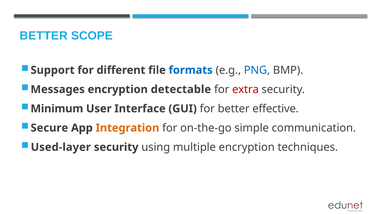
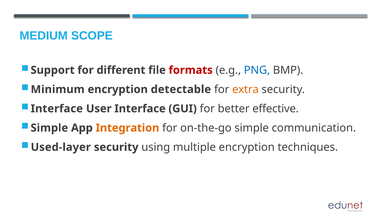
BETTER at (44, 36): BETTER -> MEDIUM
formats colour: blue -> red
Messages: Messages -> Minimum
extra colour: red -> orange
Minimum at (57, 109): Minimum -> Interface
Secure at (49, 128): Secure -> Simple
